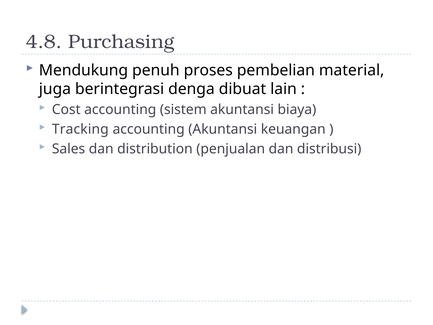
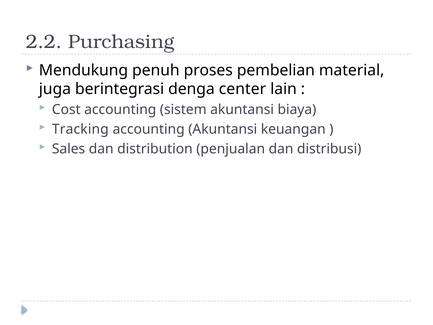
4.8: 4.8 -> 2.2
dibuat: dibuat -> center
